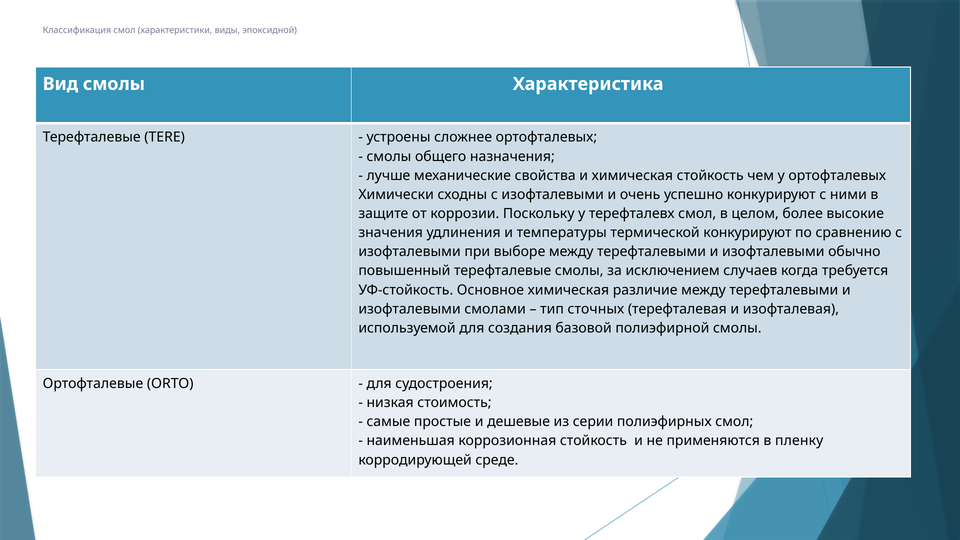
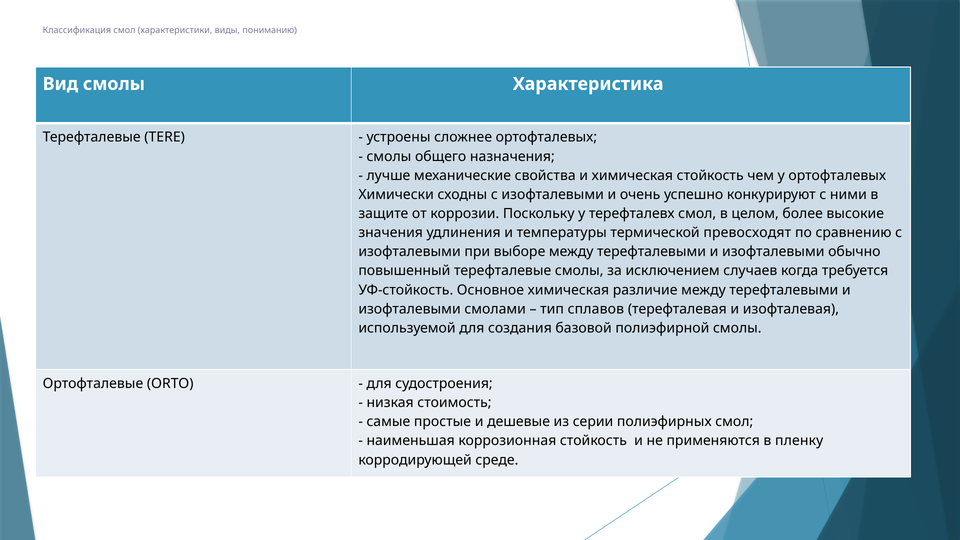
эпоксидной: эпоксидной -> пониманию
термической конкурируют: конкурируют -> превосходят
сточных: сточных -> сплавов
